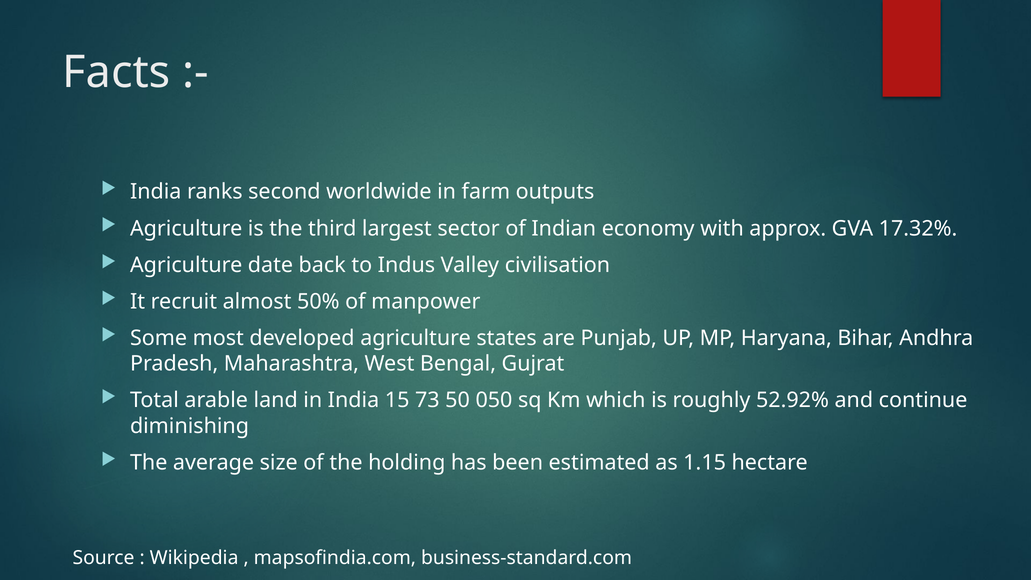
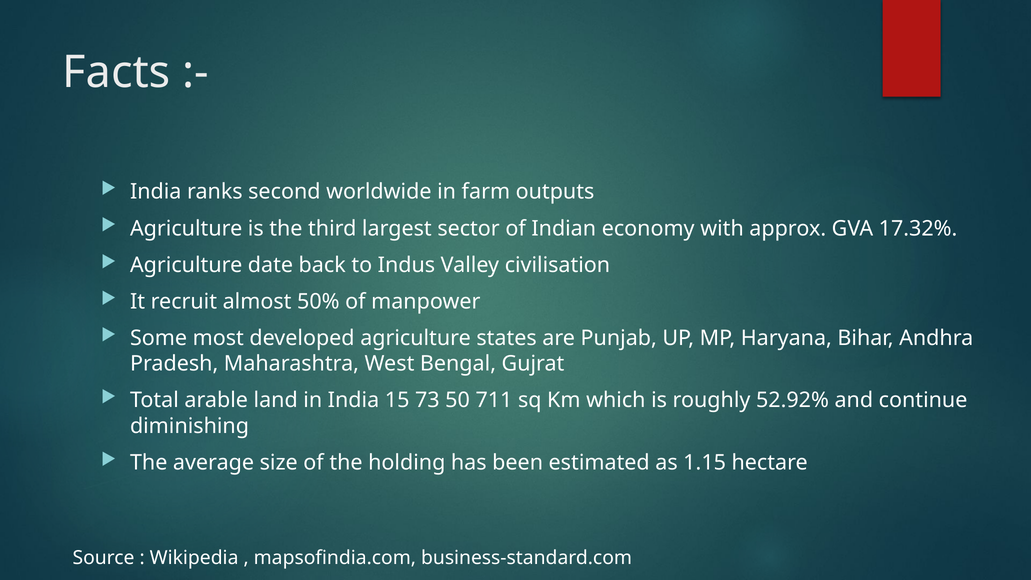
050: 050 -> 711
